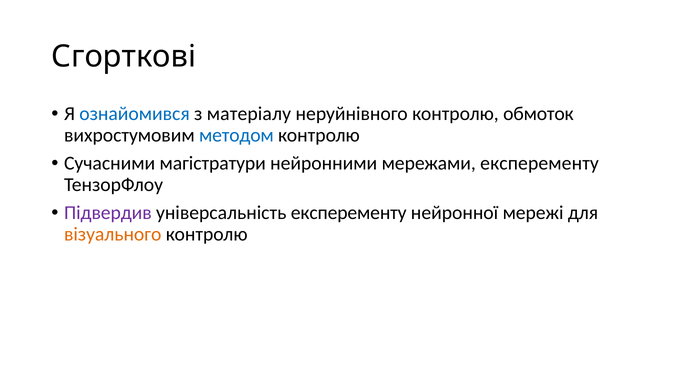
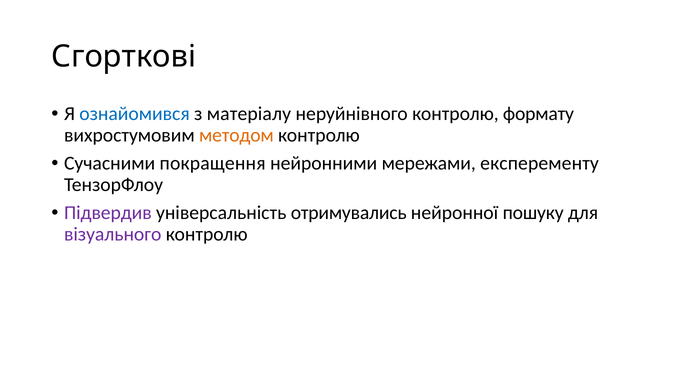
обмоток: обмоток -> формату
методом colour: blue -> orange
магiстратури: магiстратури -> покращення
універсальність експеременту: експеременту -> отримувались
мережi: мережi -> пошуку
візуального colour: orange -> purple
